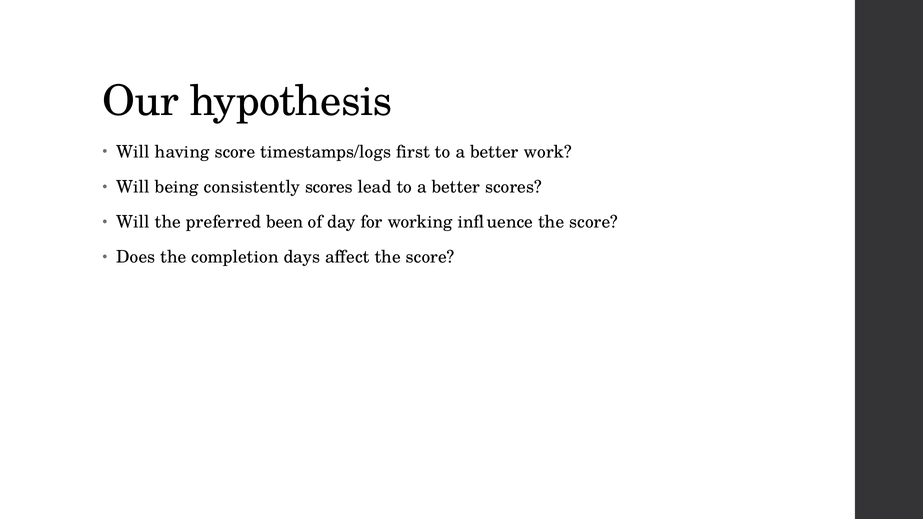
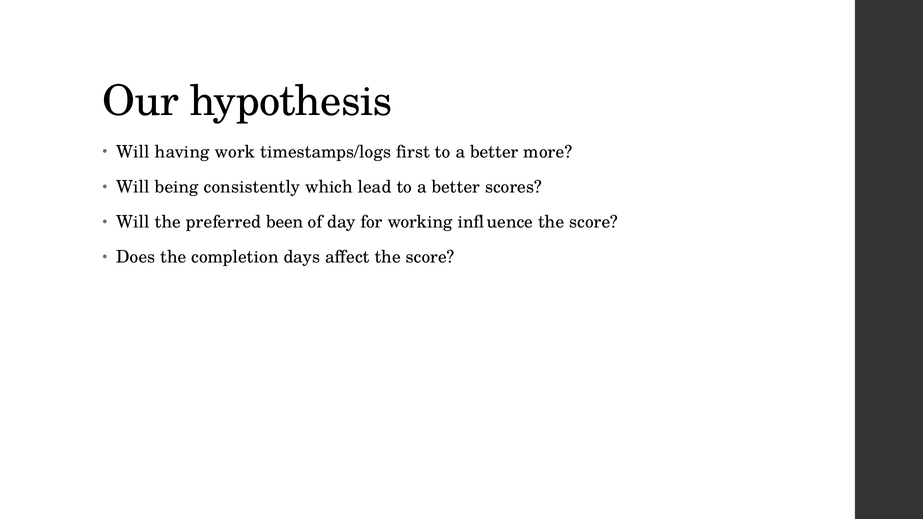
having score: score -> work
work: work -> more
consistently scores: scores -> which
